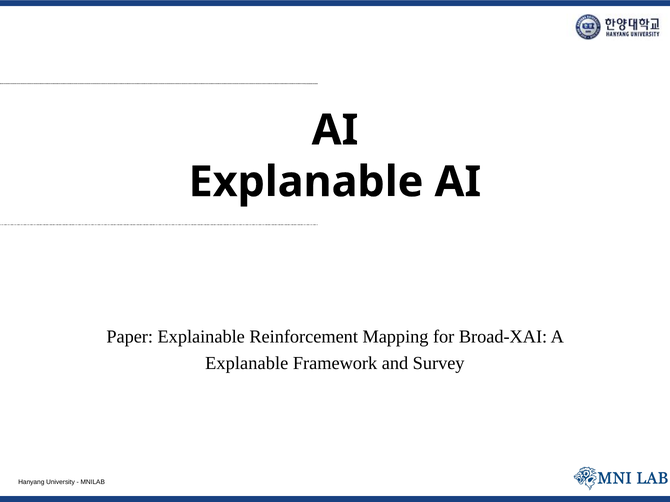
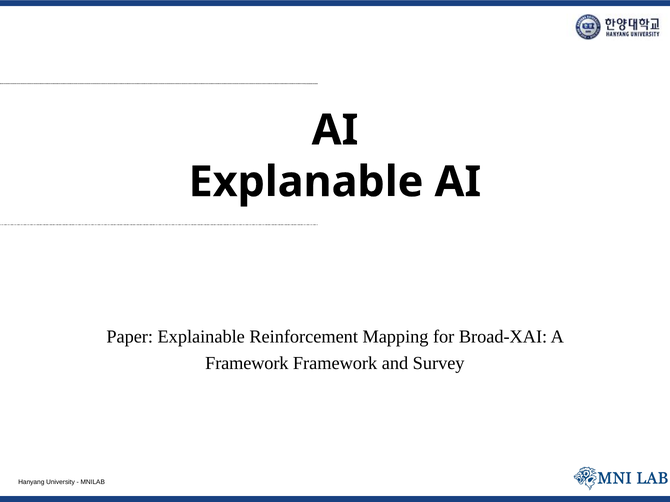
Explanable at (247, 364): Explanable -> Framework
